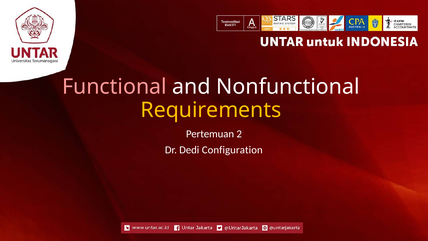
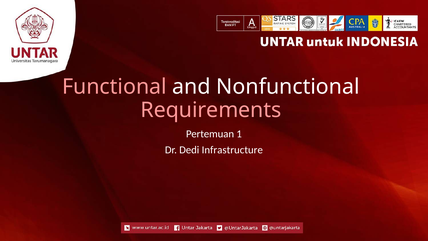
Requirements colour: yellow -> pink
2: 2 -> 1
Configuration: Configuration -> Infrastructure
